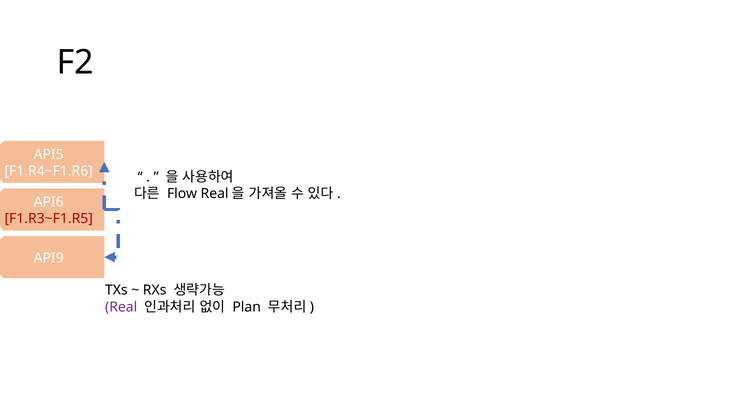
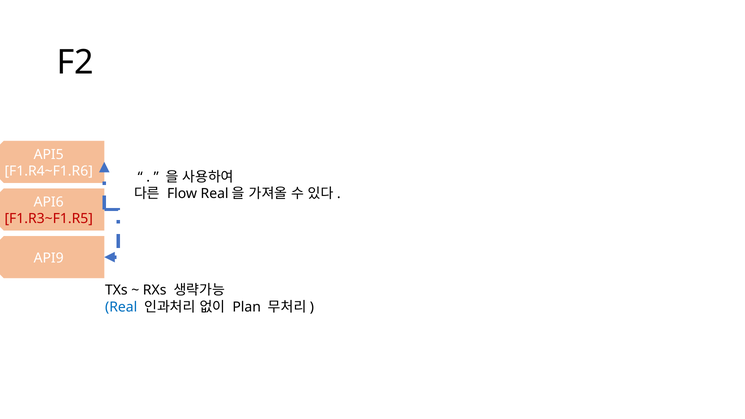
Real colour: purple -> blue
